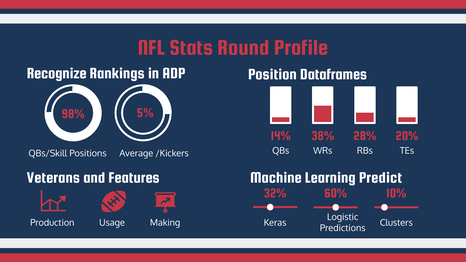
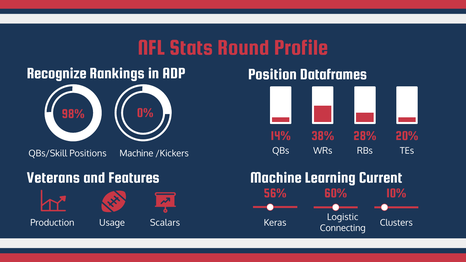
5%: 5% -> 0%
Positions Average: Average -> Machine
Predict: Predict -> Current
32%: 32% -> 56%
Making: Making -> Scalars
Predictions: Predictions -> Connecting
